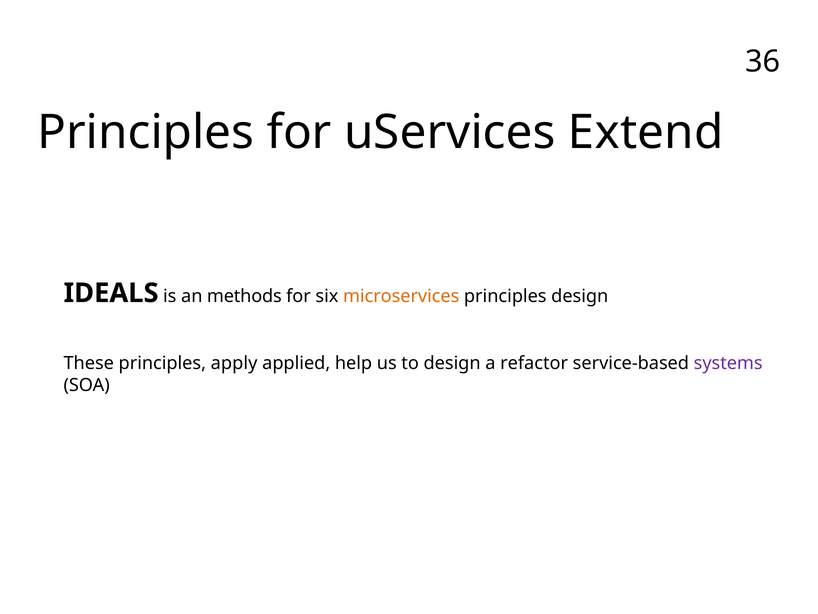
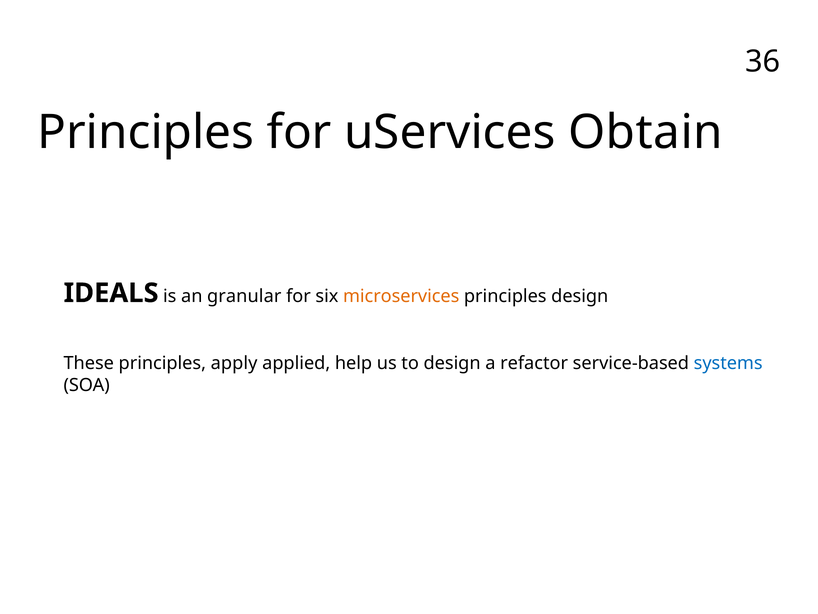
Extend: Extend -> Obtain
methods: methods -> granular
systems colour: purple -> blue
